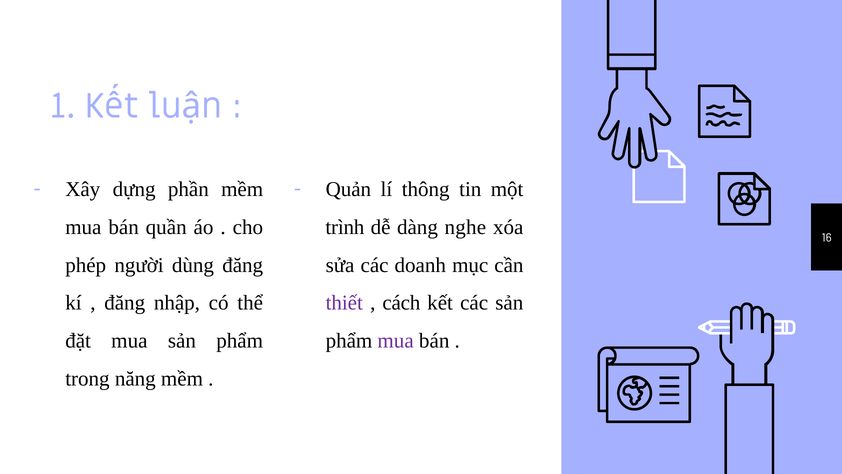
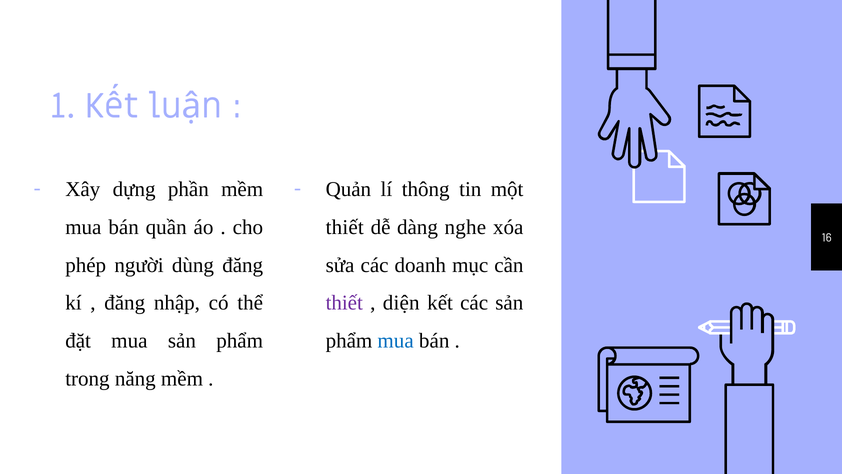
trình at (345, 227): trình -> thiết
cách: cách -> diện
mua at (396, 341) colour: purple -> blue
